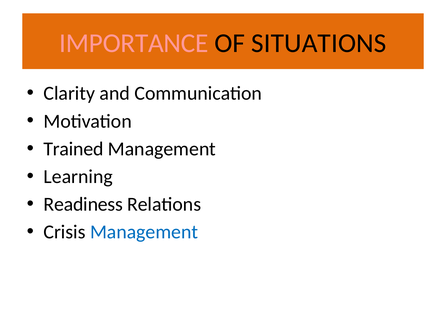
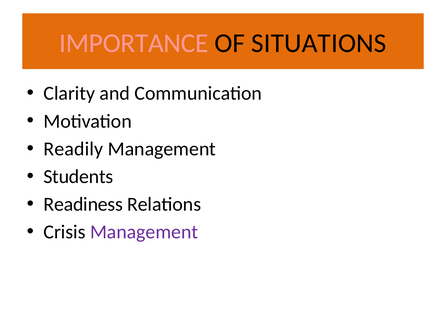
Trained: Trained -> Readily
Learning: Learning -> Students
Management at (144, 232) colour: blue -> purple
